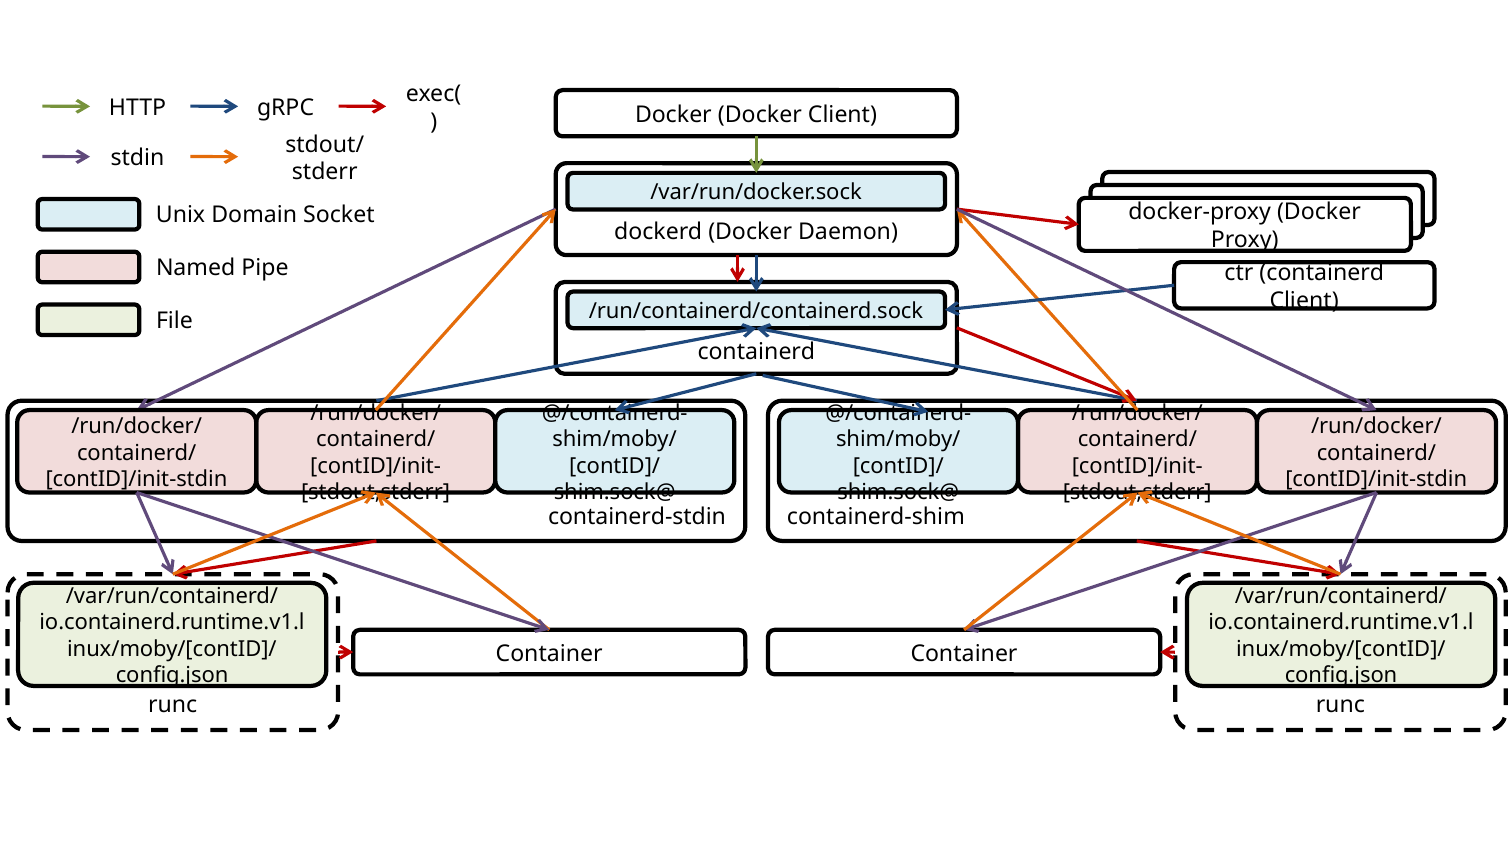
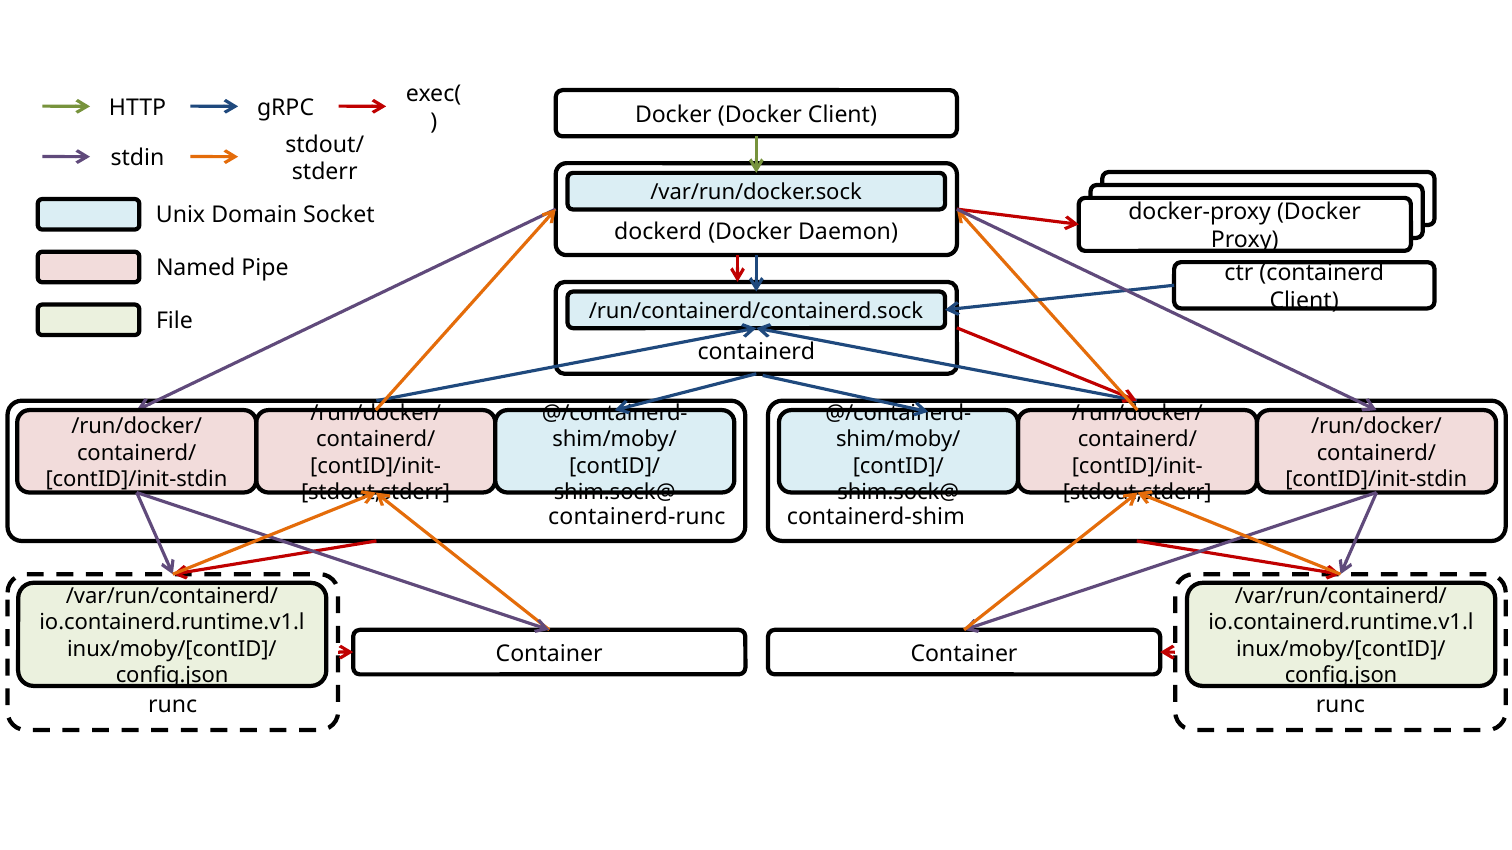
containerd-stdin: containerd-stdin -> containerd-runc
